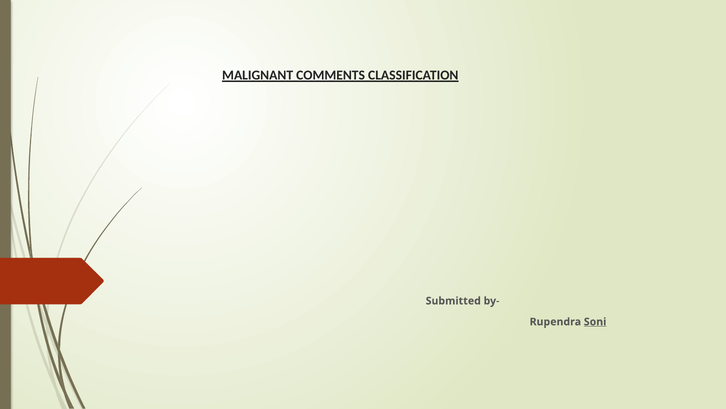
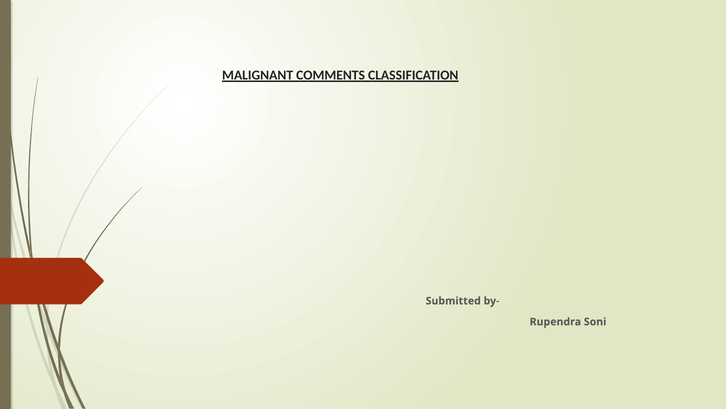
Soni underline: present -> none
